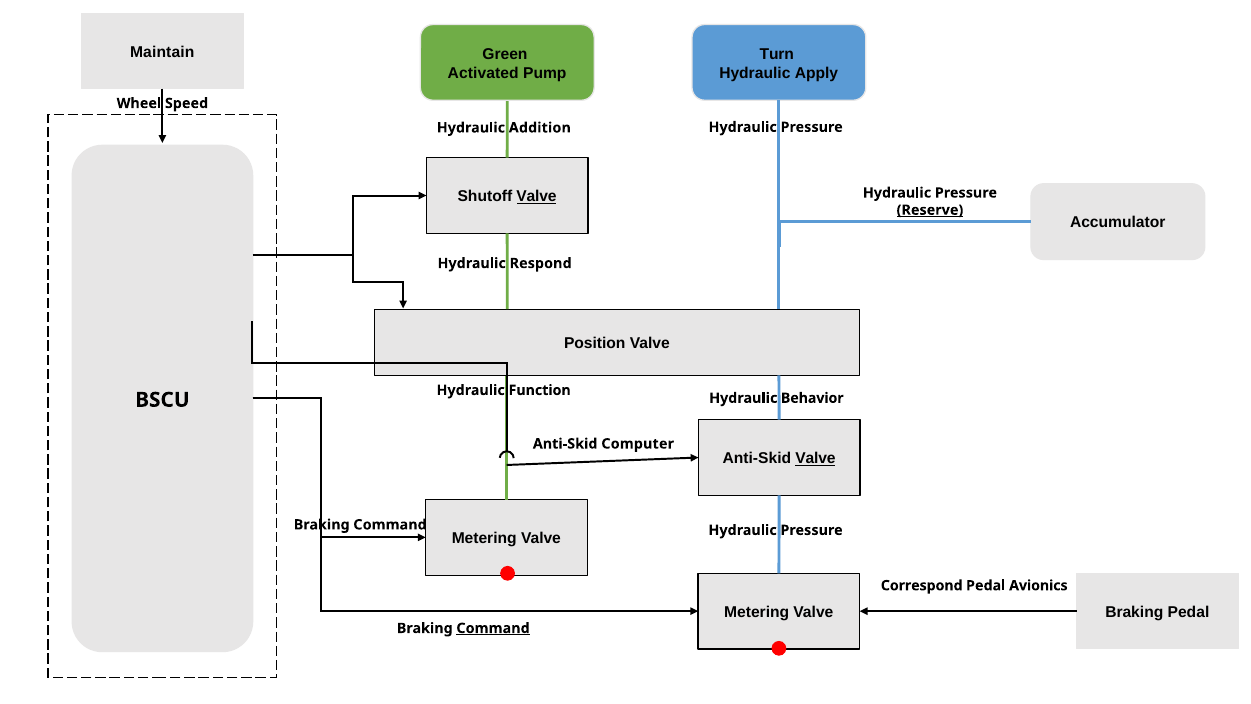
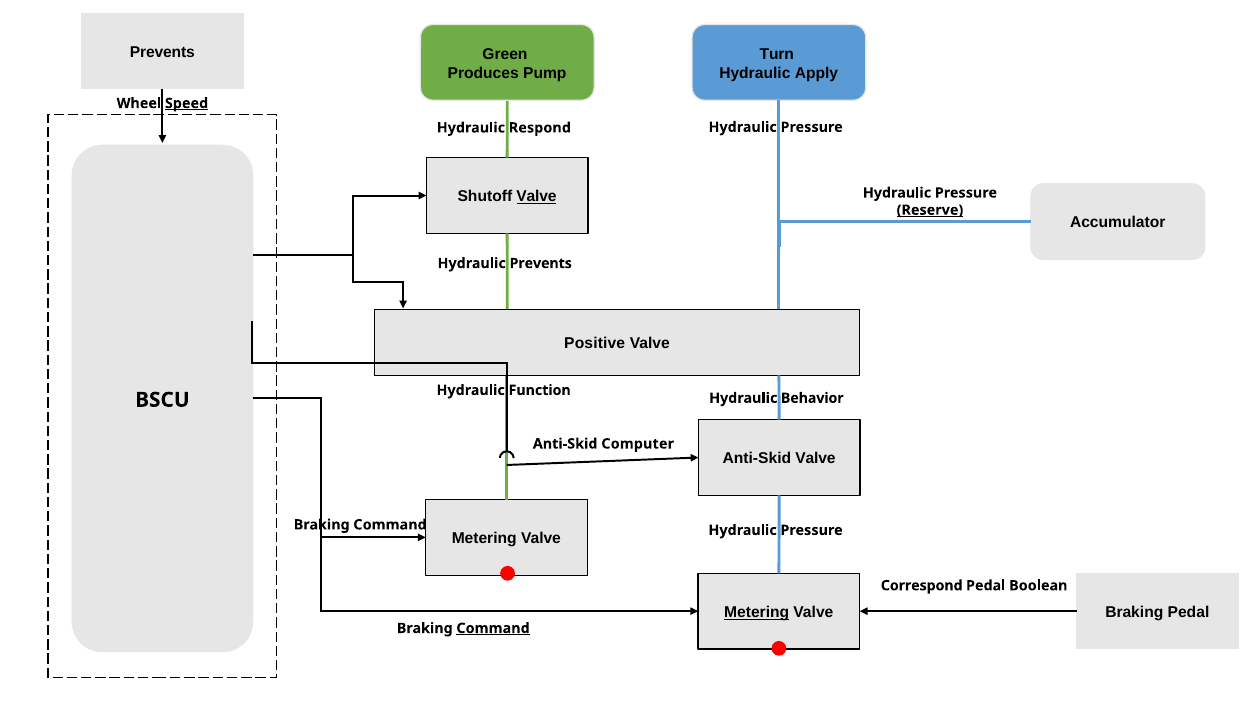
Maintain at (162, 52): Maintain -> Prevents
Activated: Activated -> Produces
Speed underline: none -> present
Addition: Addition -> Respond
Hydraulic Respond: Respond -> Prevents
Position: Position -> Positive
Valve at (815, 458) underline: present -> none
Avionics: Avionics -> Boolean
Metering at (757, 612) underline: none -> present
